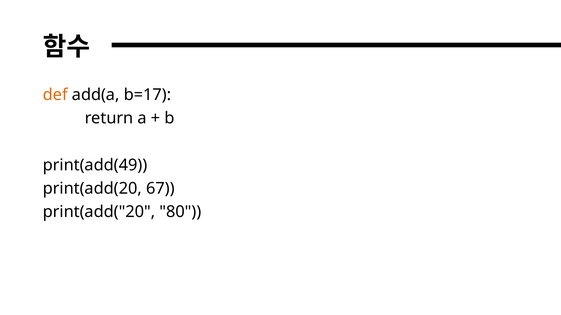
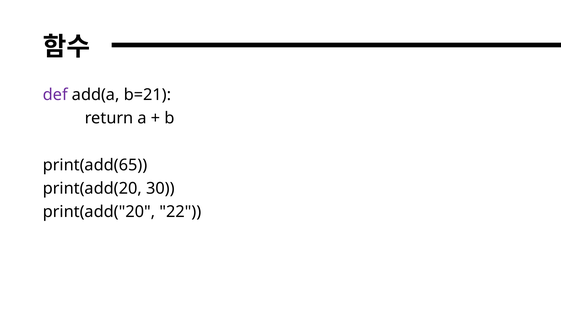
def colour: orange -> purple
b=17: b=17 -> b=21
print(add(49: print(add(49 -> print(add(65
67: 67 -> 30
80: 80 -> 22
